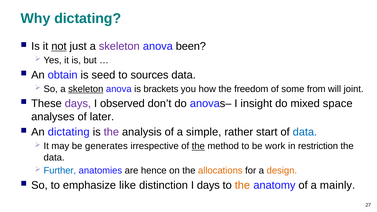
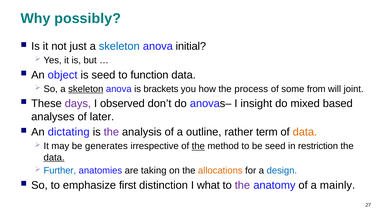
Why dictating: dictating -> possibly
not underline: present -> none
skeleton at (119, 46) colour: purple -> blue
been: been -> initial
obtain: obtain -> object
sources: sources -> function
freedom: freedom -> process
space: space -> based
simple: simple -> outline
start: start -> term
data at (305, 132) colour: blue -> orange
be work: work -> seed
data at (54, 157) underline: none -> present
hence: hence -> taking
design colour: orange -> blue
like: like -> first
I days: days -> what
the at (242, 185) colour: orange -> purple
